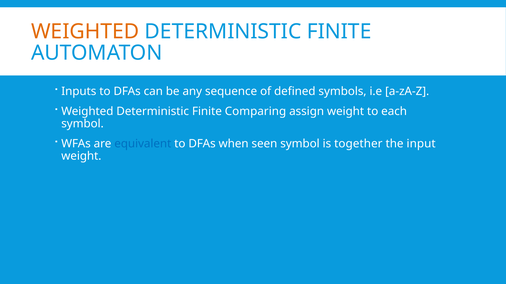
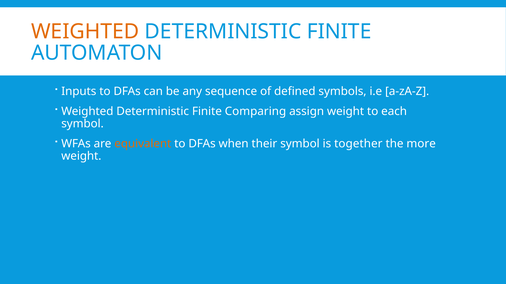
equivalent colour: blue -> orange
seen: seen -> their
input: input -> more
